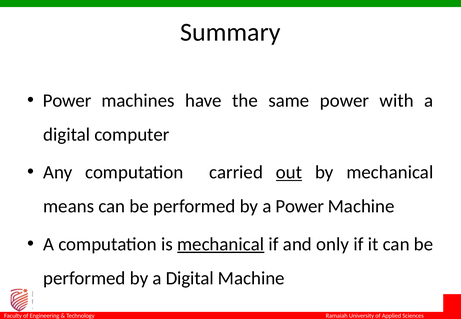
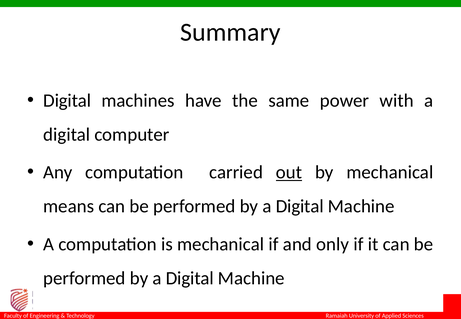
Power at (67, 101): Power -> Digital
Power at (300, 206): Power -> Digital
mechanical at (221, 244) underline: present -> none
